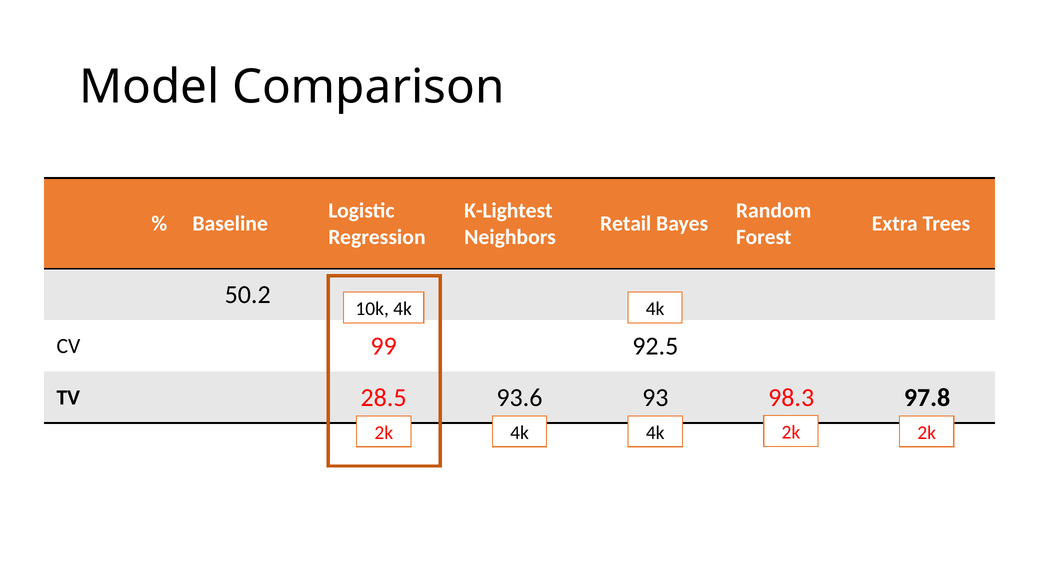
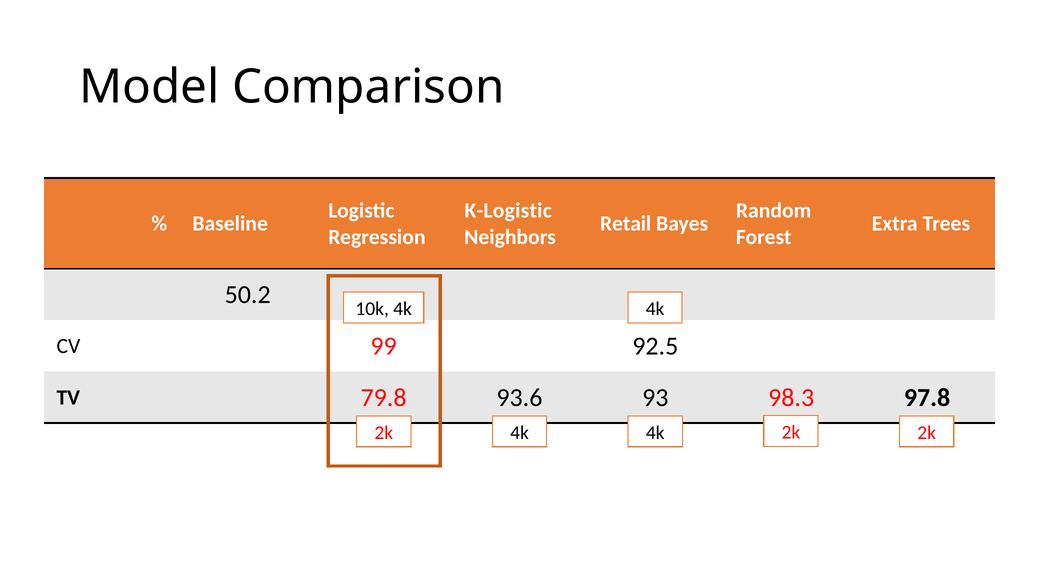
K-Lightest: K-Lightest -> K-Logistic
28.5: 28.5 -> 79.8
